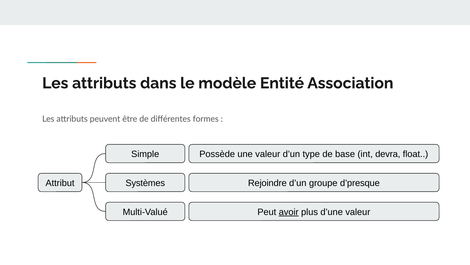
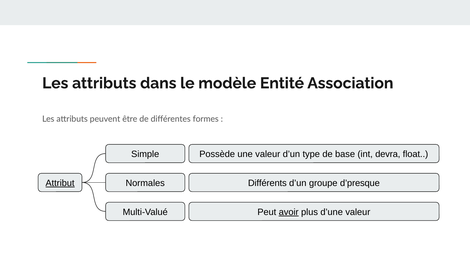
Attribut underline: none -> present
Systèmes: Systèmes -> Normales
Rejoindre: Rejoindre -> Différents
